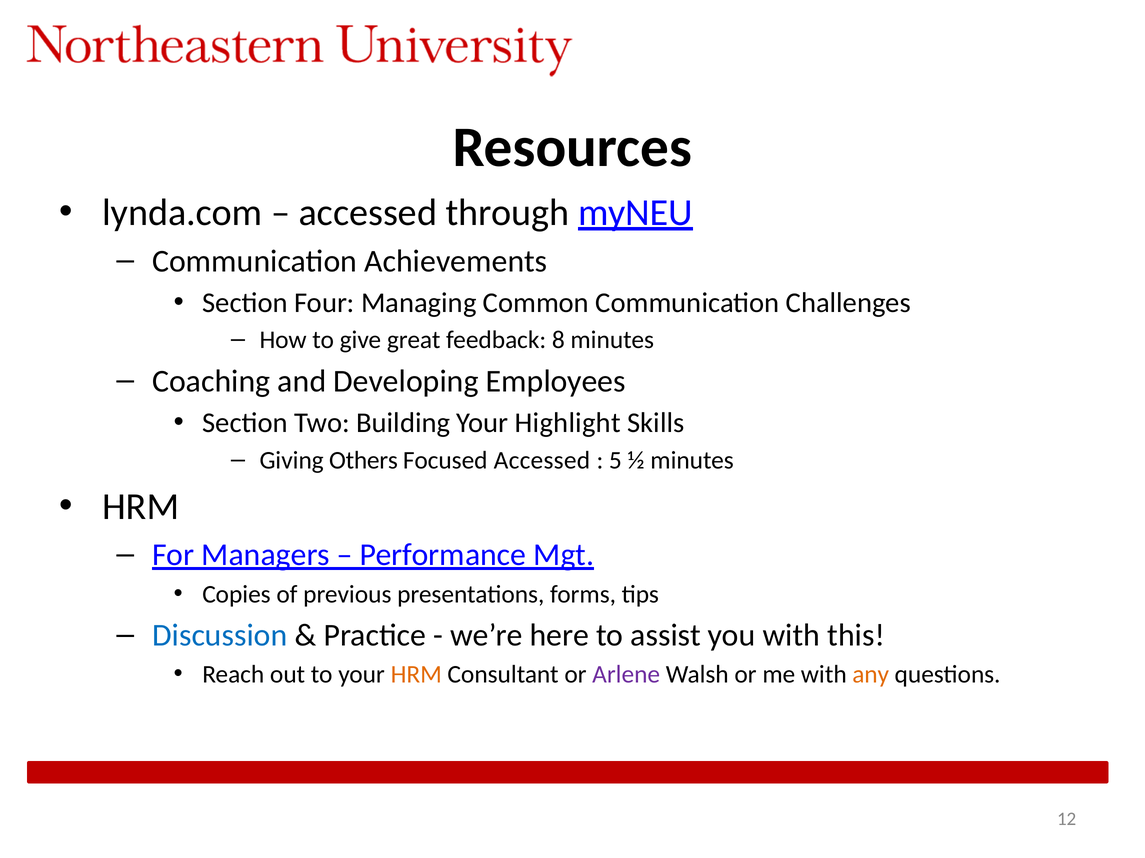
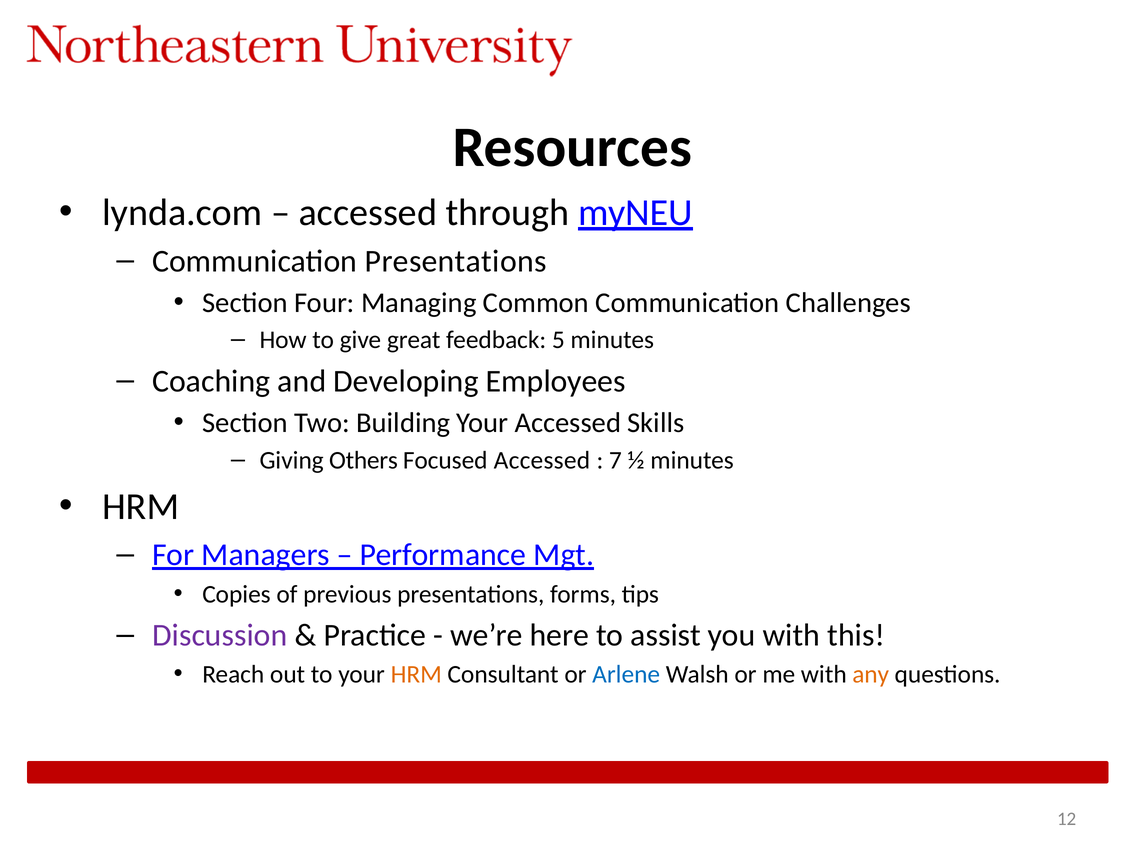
Communication Achievements: Achievements -> Presentations
8: 8 -> 5
Your Highlight: Highlight -> Accessed
5: 5 -> 7
Discussion colour: blue -> purple
Arlene colour: purple -> blue
